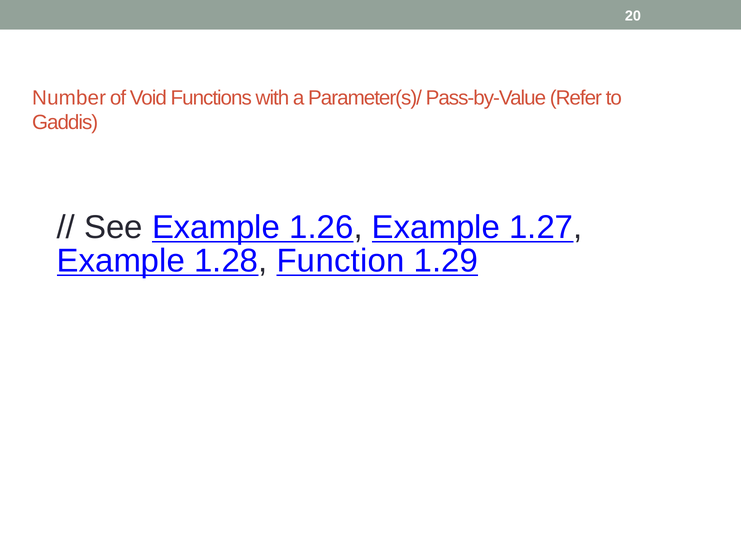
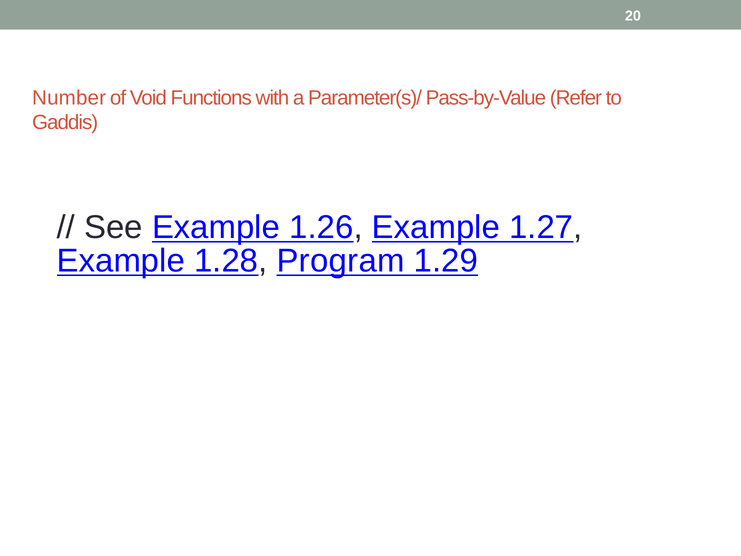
Function: Function -> Program
